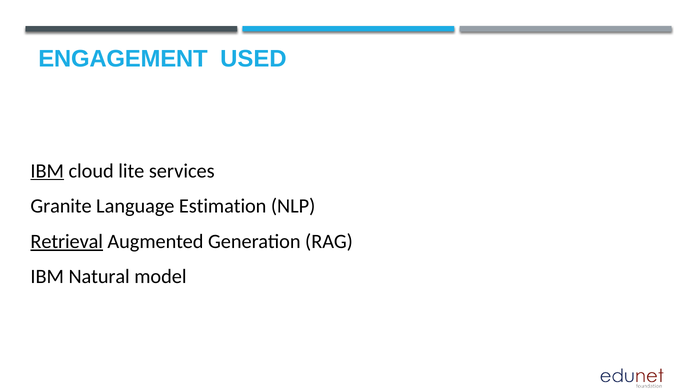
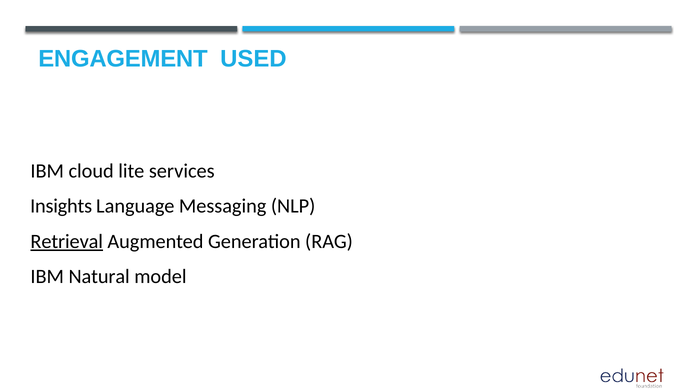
IBM at (47, 171) underline: present -> none
Granite: Granite -> Insights
Estimation: Estimation -> Messaging
